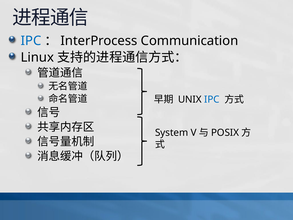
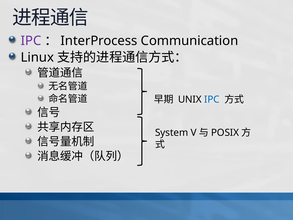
IPC at (31, 41) colour: blue -> purple
